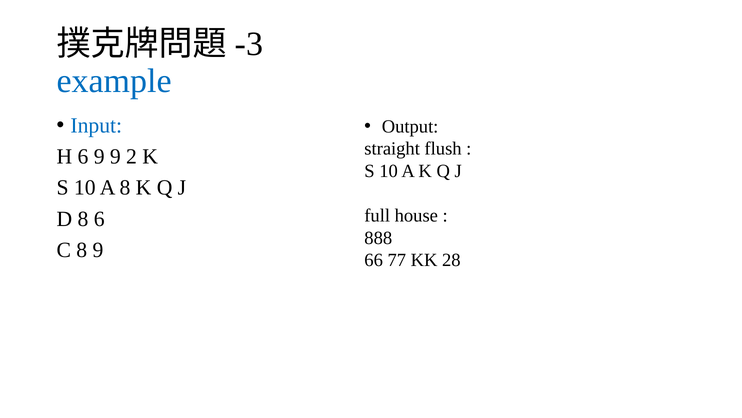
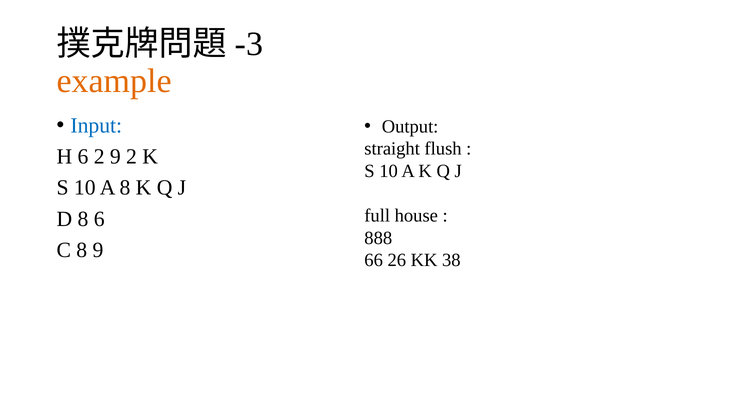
example colour: blue -> orange
6 9: 9 -> 2
77: 77 -> 26
28: 28 -> 38
